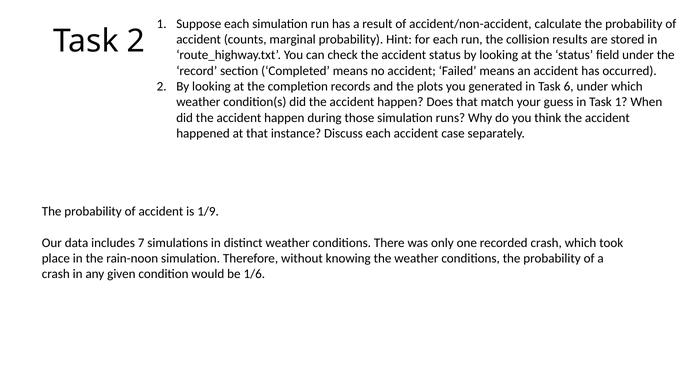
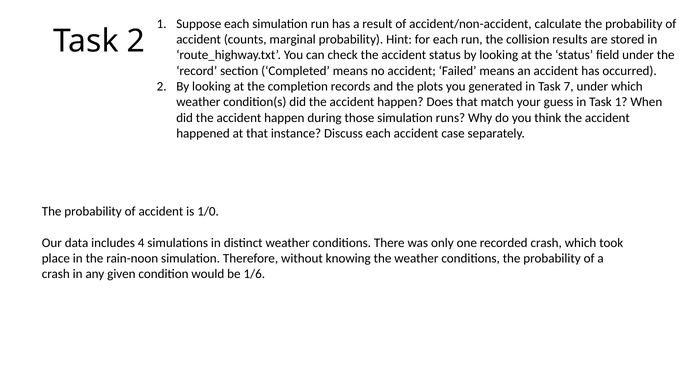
6: 6 -> 7
1/9: 1/9 -> 1/0
7: 7 -> 4
